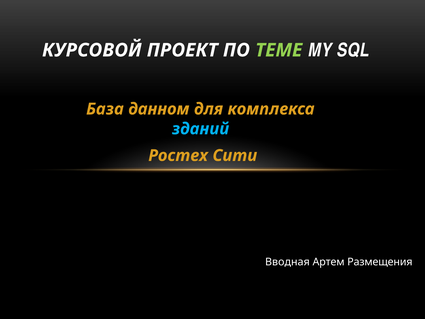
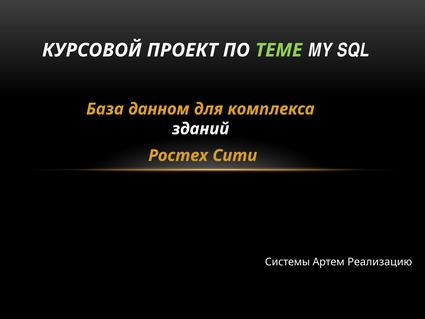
зданий colour: light blue -> white
Вводная: Вводная -> Системы
Размещения: Размещения -> Реализацию
